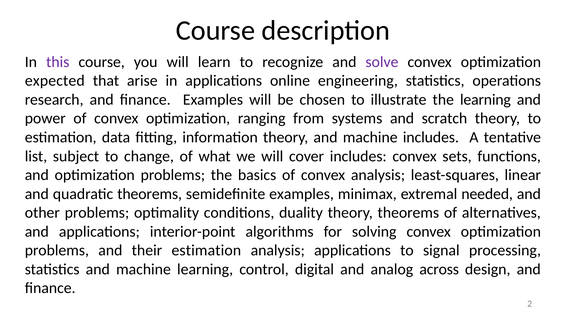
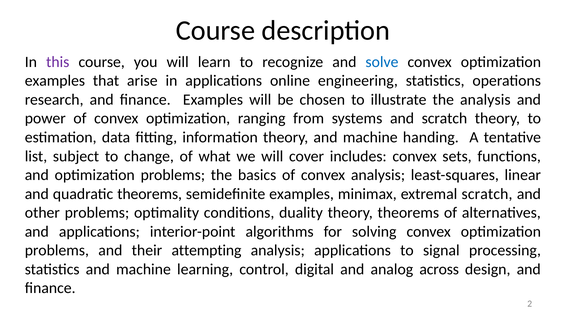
solve colour: purple -> blue
expected at (55, 81): expected -> examples
the learning: learning -> analysis
machine includes: includes -> handing
extremal needed: needed -> scratch
their estimation: estimation -> attempting
